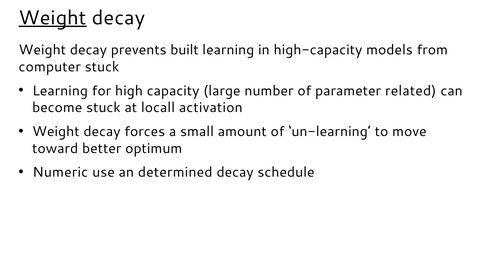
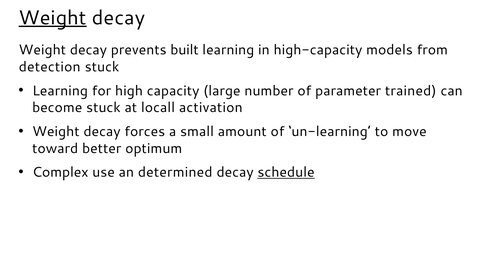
computer: computer -> detection
related: related -> trained
Numeric: Numeric -> Complex
schedule underline: none -> present
